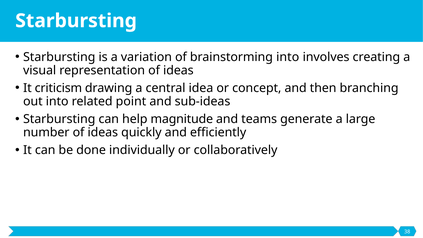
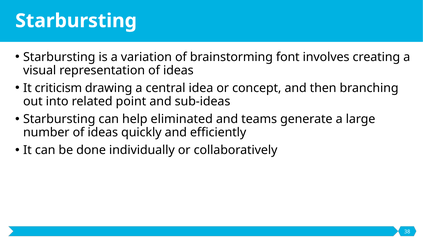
brainstorming into: into -> font
magnitude: magnitude -> eliminated
